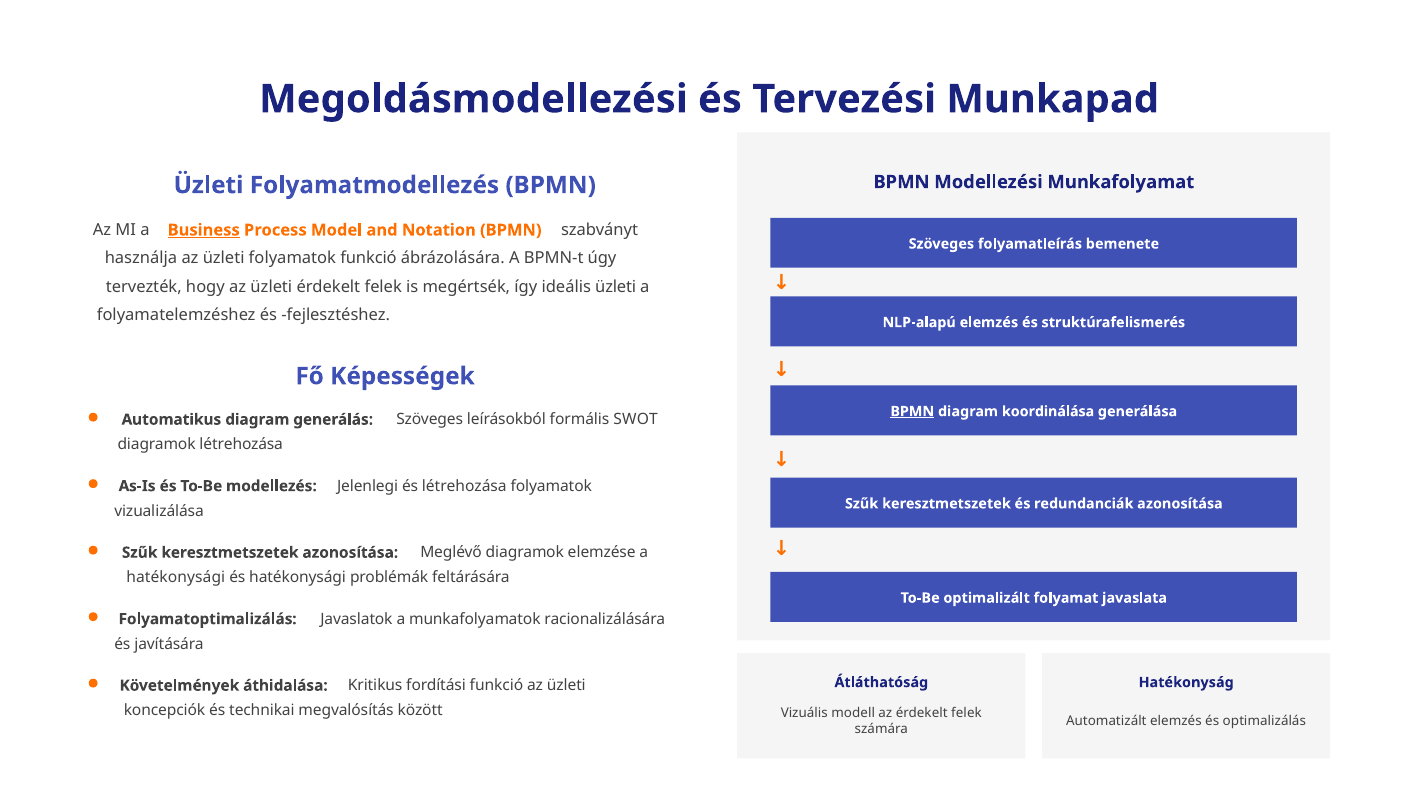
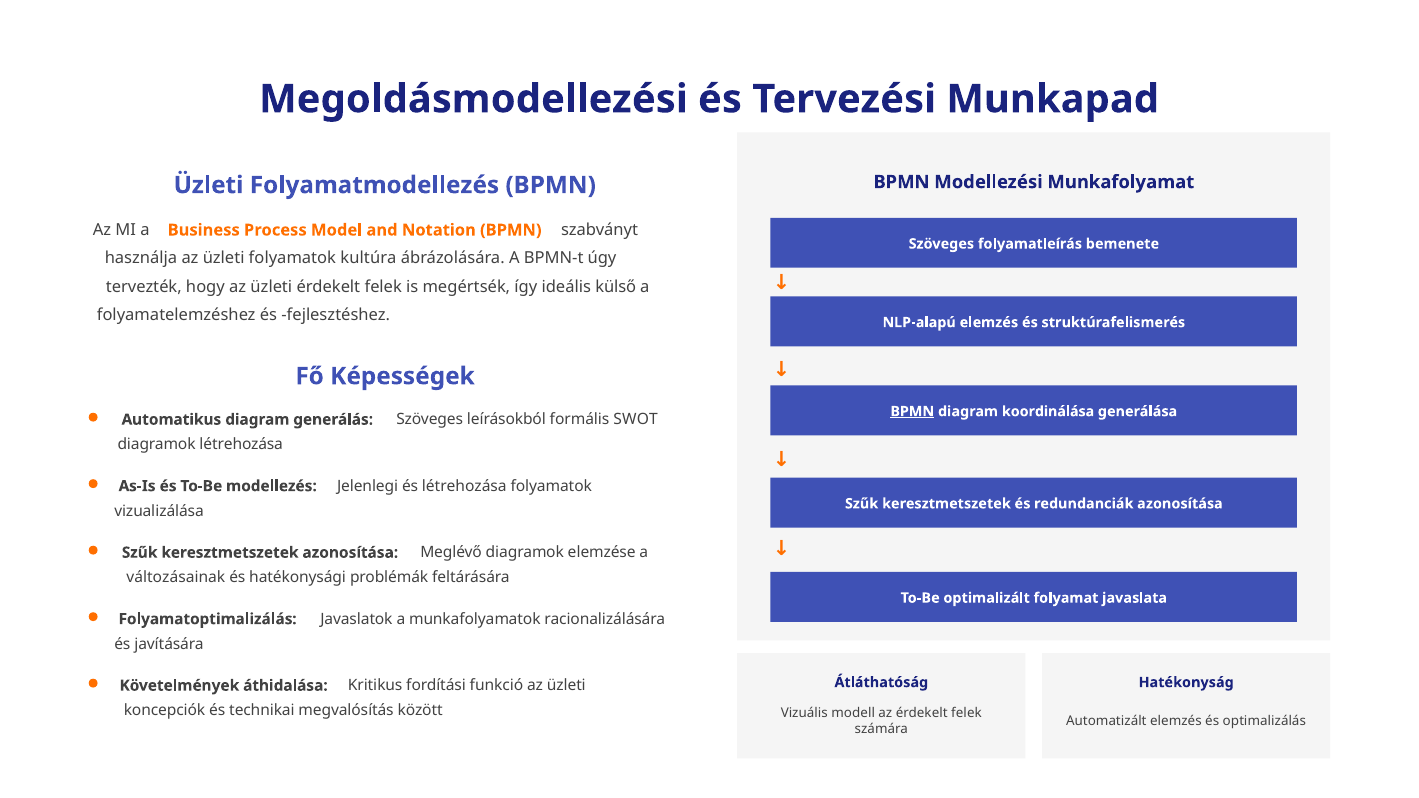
Business underline: present -> none
folyamatok funkció: funkció -> kultúra
ideális üzleti: üzleti -> külső
hatékonysági at (176, 578): hatékonysági -> változásainak
